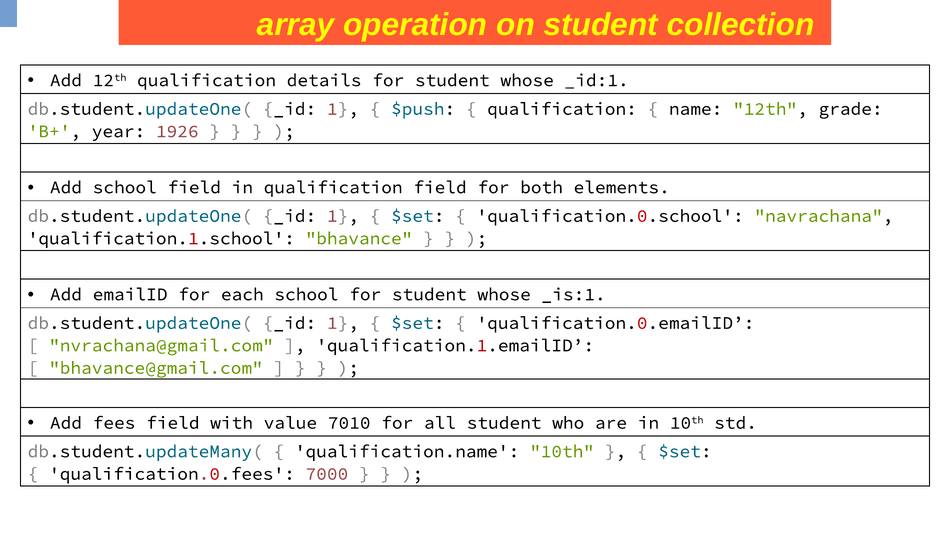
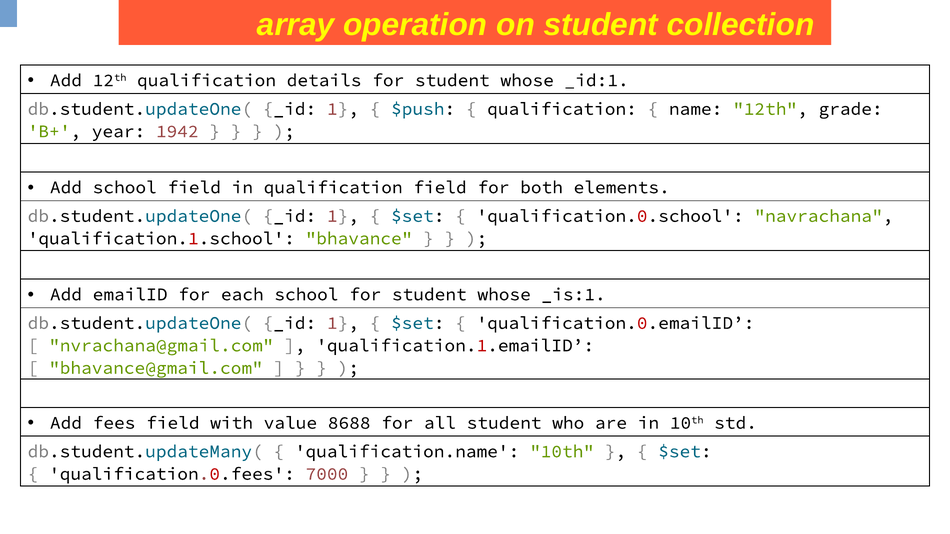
1926: 1926 -> 1942
7010: 7010 -> 8688
